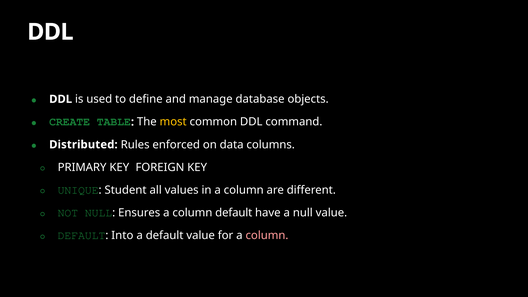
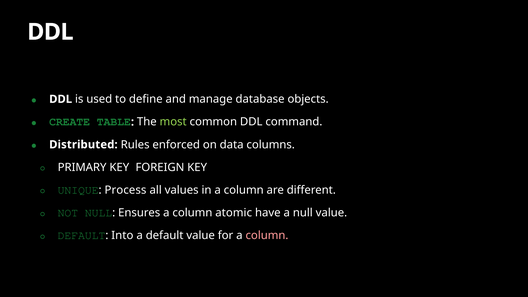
most colour: yellow -> light green
Student: Student -> Process
column default: default -> atomic
